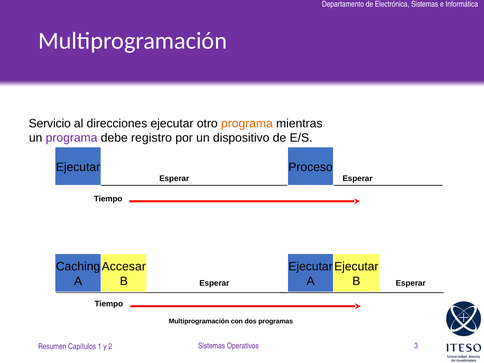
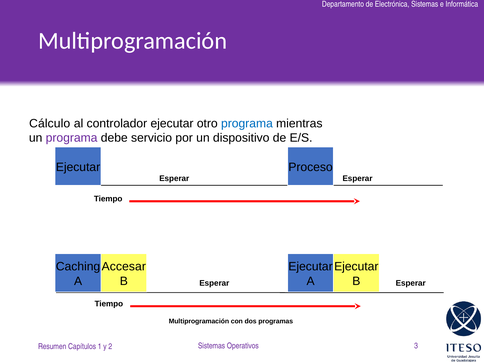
Servicio: Servicio -> Cálculo
direcciones: direcciones -> controlador
programa at (247, 123) colour: orange -> blue
registro: registro -> servicio
